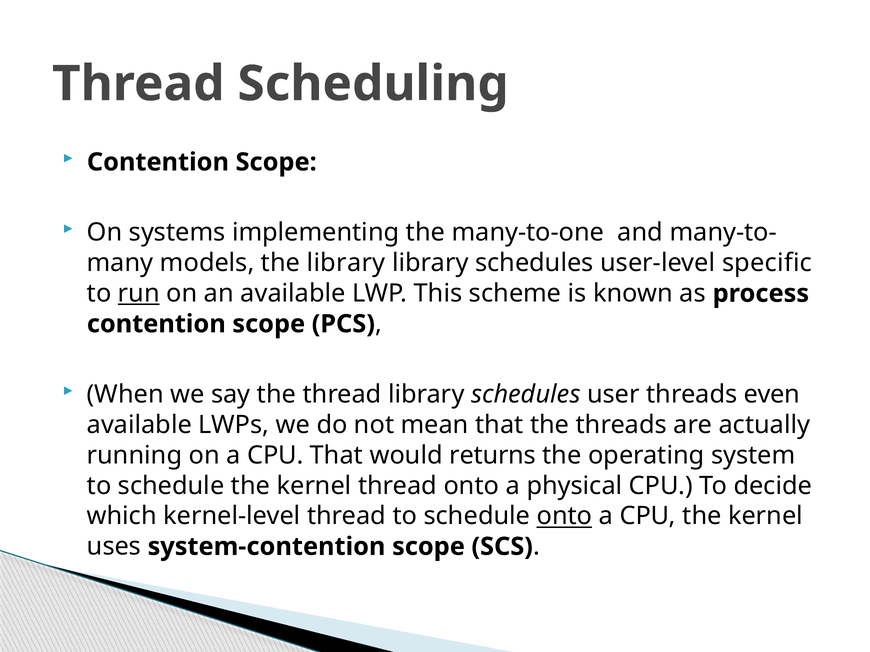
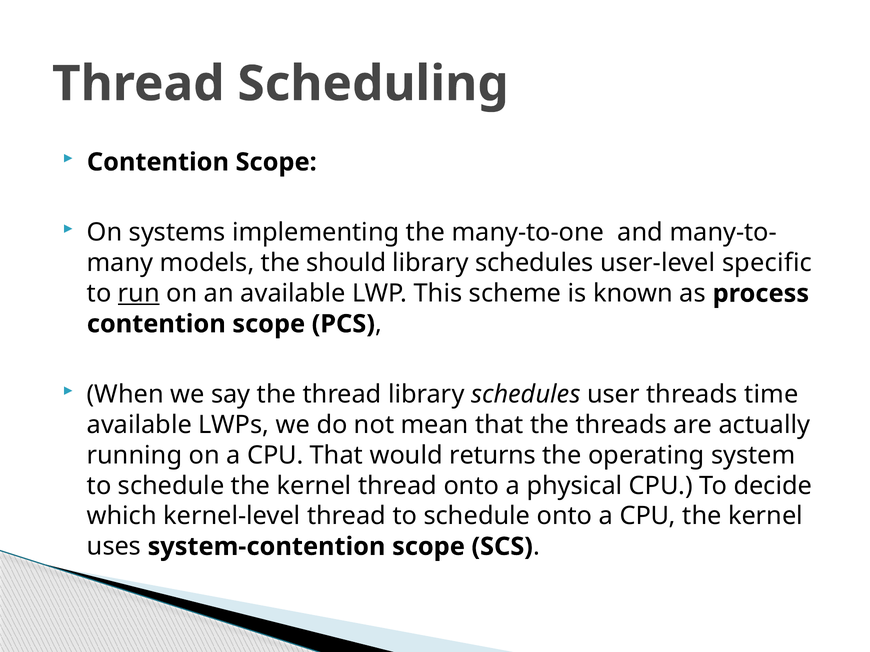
the library: library -> should
even: even -> time
onto at (564, 517) underline: present -> none
